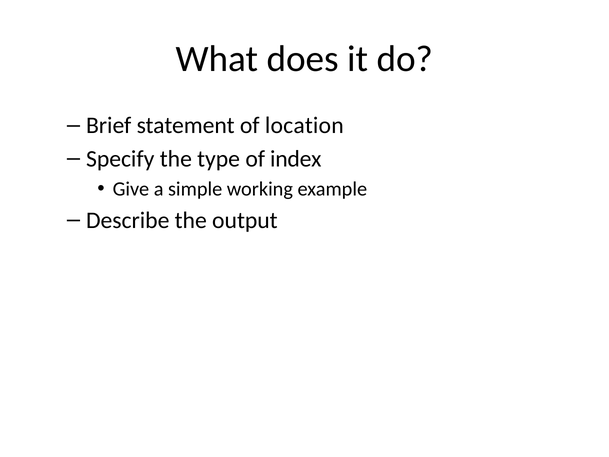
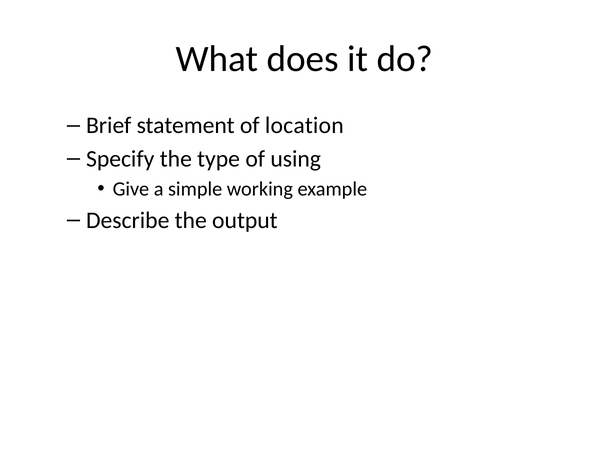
index: index -> using
